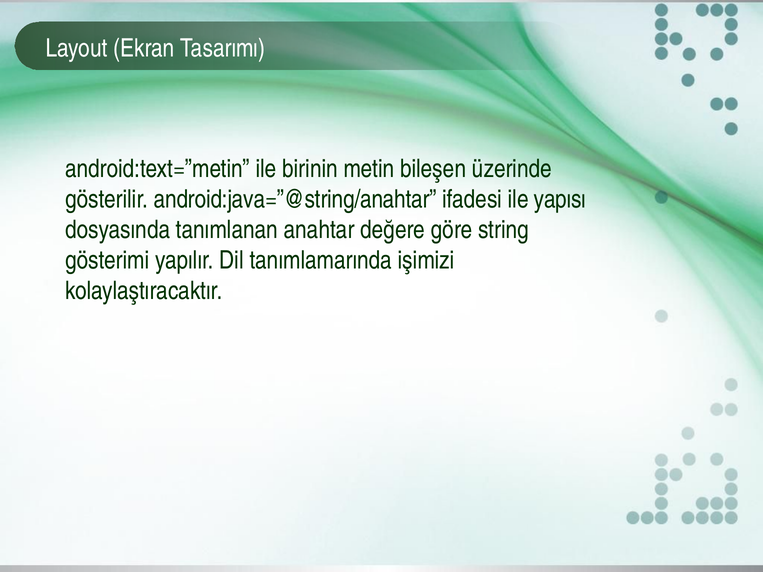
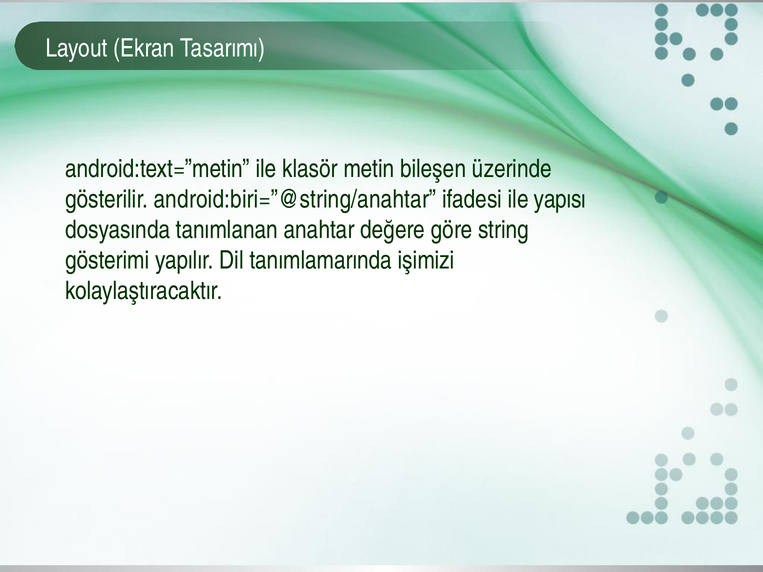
birinin: birinin -> klasör
android:java=”@string/anahtar: android:java=”@string/anahtar -> android:biri=”@string/anahtar
